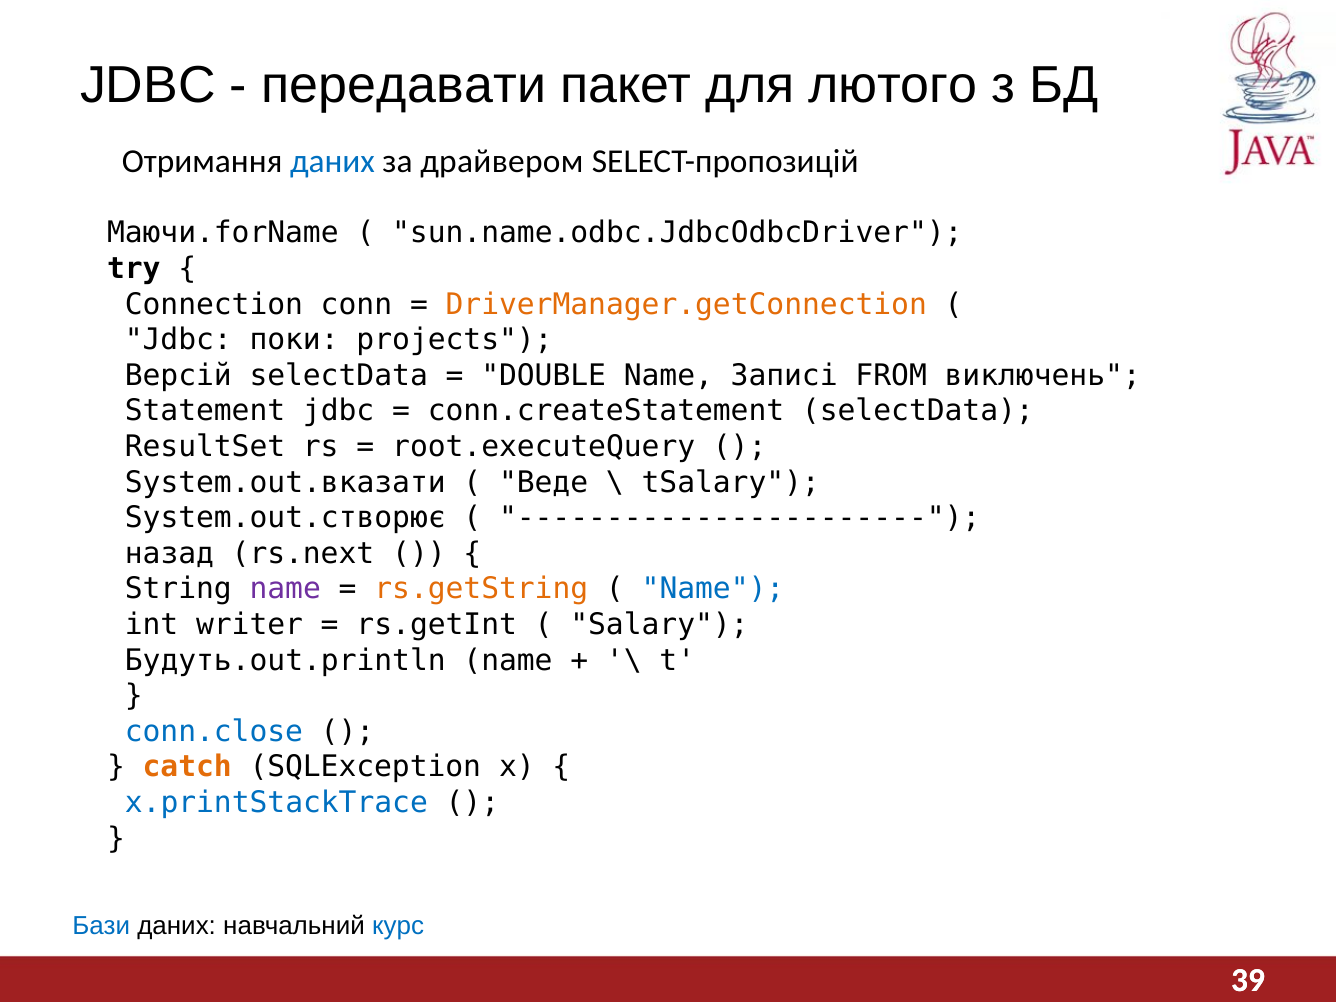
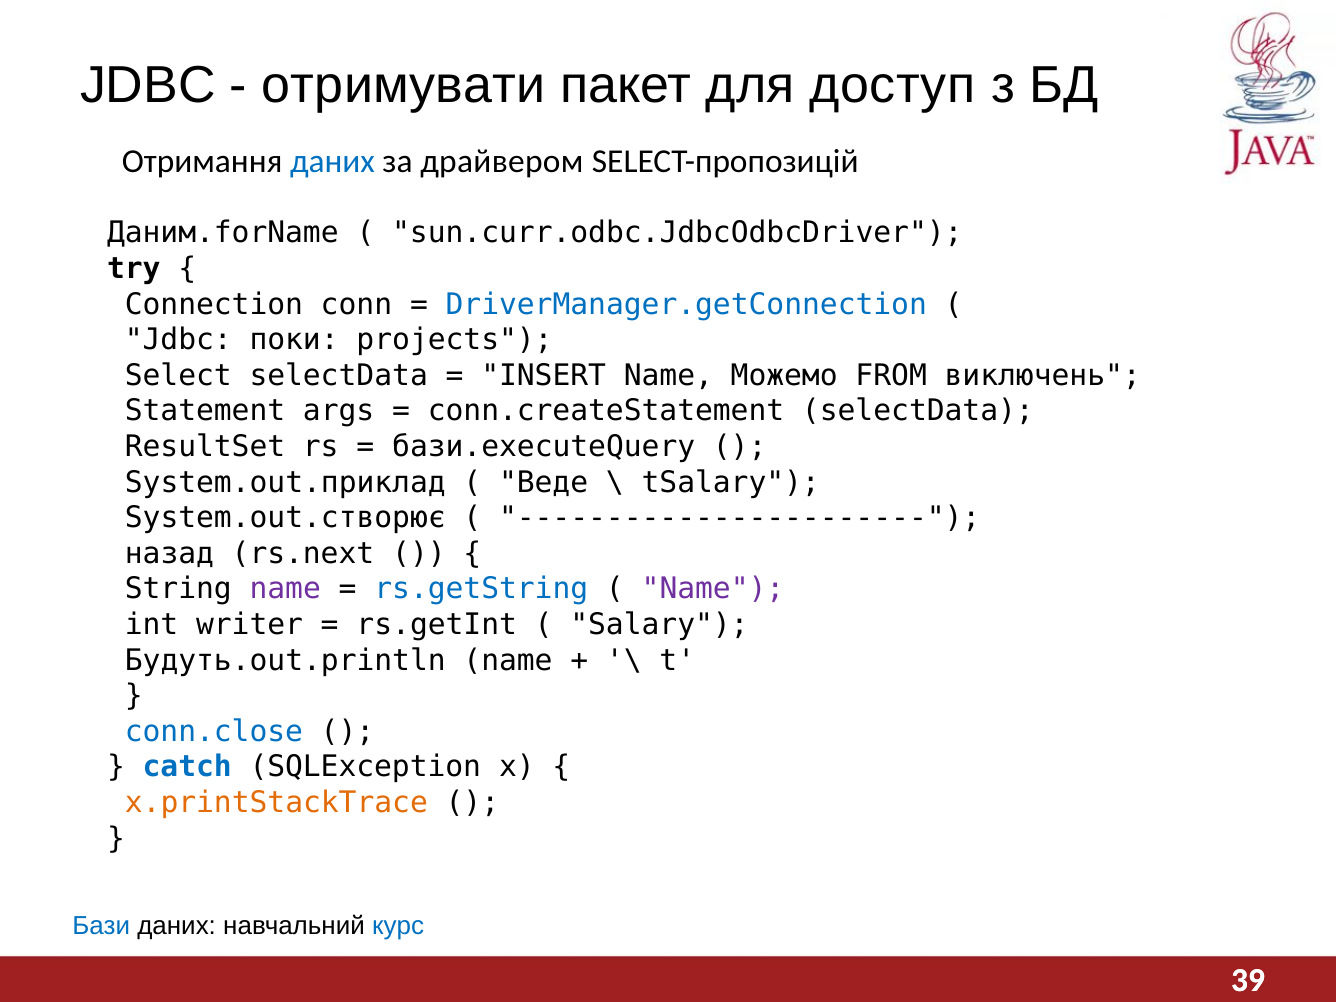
передавати: передавати -> отримувати
лютого: лютого -> доступ
Маючи.forName: Маючи.forName -> Даним.forName
sun.name.odbc.JdbcOdbcDriver: sun.name.odbc.JdbcOdbcDriver -> sun.curr.odbc.JdbcOdbcDriver
DriverManager.getConnection colour: orange -> blue
Версій: Версій -> Select
DOUBLE: DOUBLE -> INSERT
Записі: Записі -> Можемо
Statement jdbc: jdbc -> args
root.executeQuery: root.executeQuery -> бази.executeQuery
System.out.вказати: System.out.вказати -> System.out.приклад
rs.getString colour: orange -> blue
Name at (713, 589) colour: blue -> purple
catch colour: orange -> blue
x.printStackTrace colour: blue -> orange
